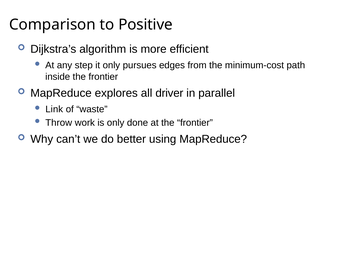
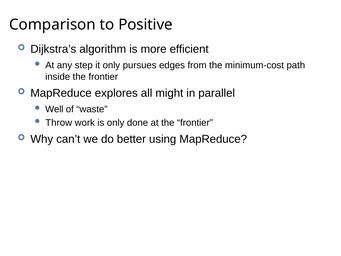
driver: driver -> might
Link: Link -> Well
